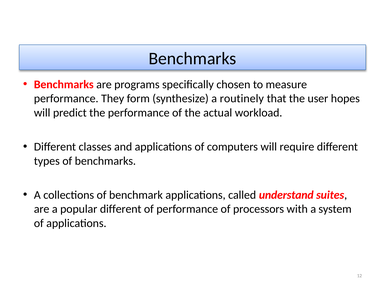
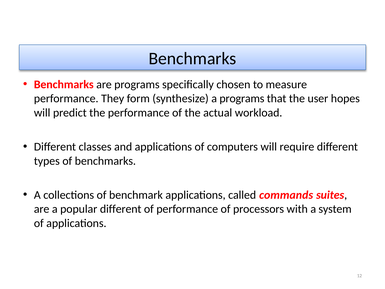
a routinely: routinely -> programs
understand: understand -> commands
